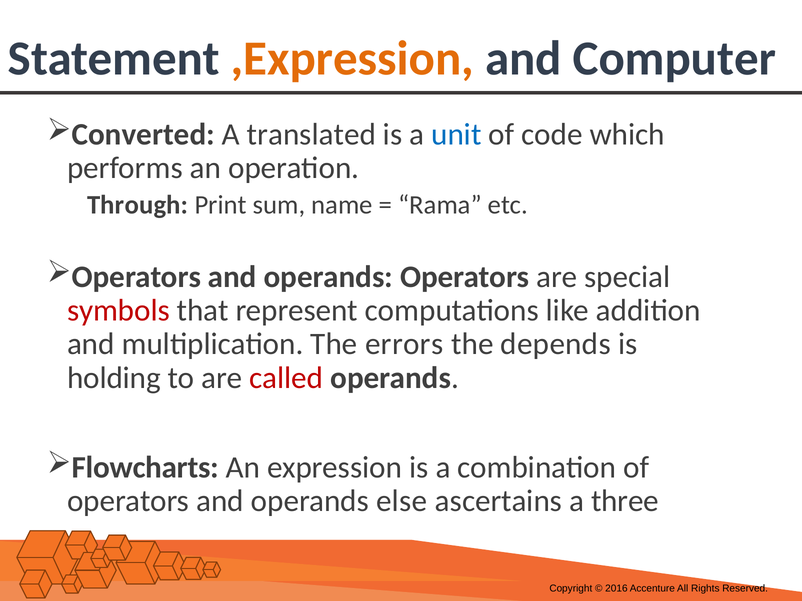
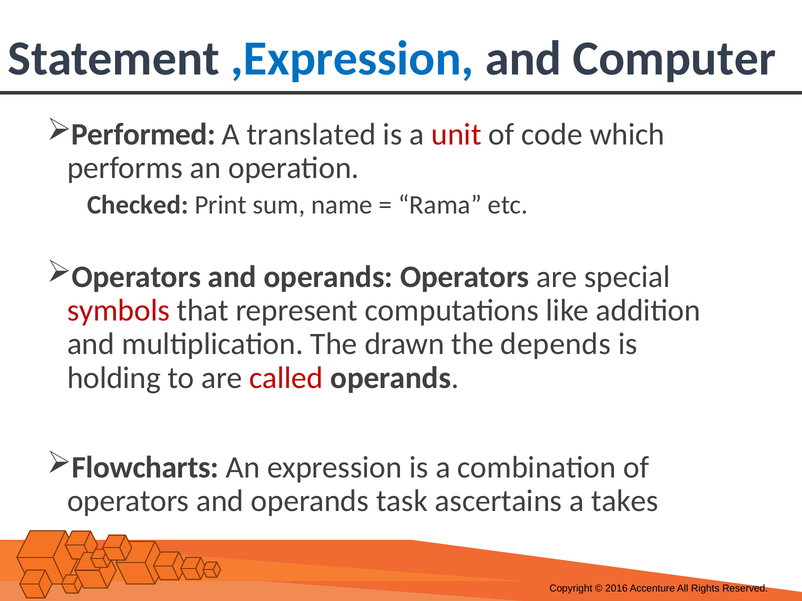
,Expression colour: orange -> blue
Converted: Converted -> Performed
unit colour: blue -> red
Through: Through -> Checked
errors: errors -> drawn
else: else -> task
three: three -> takes
